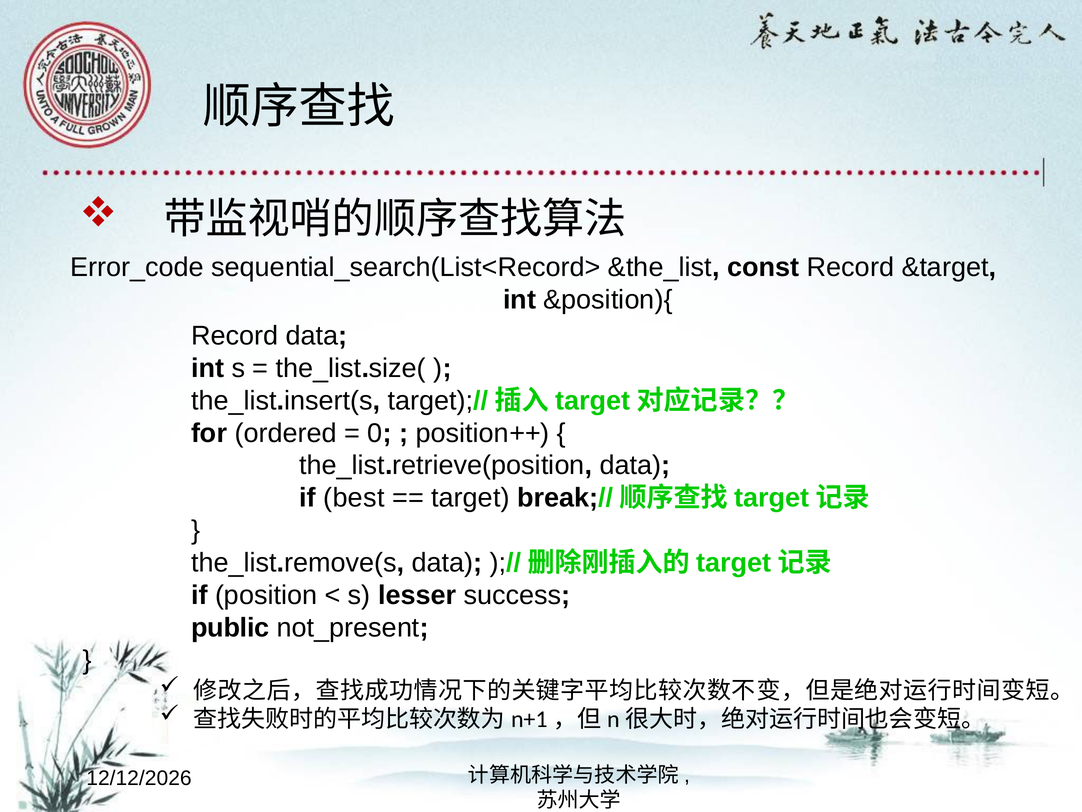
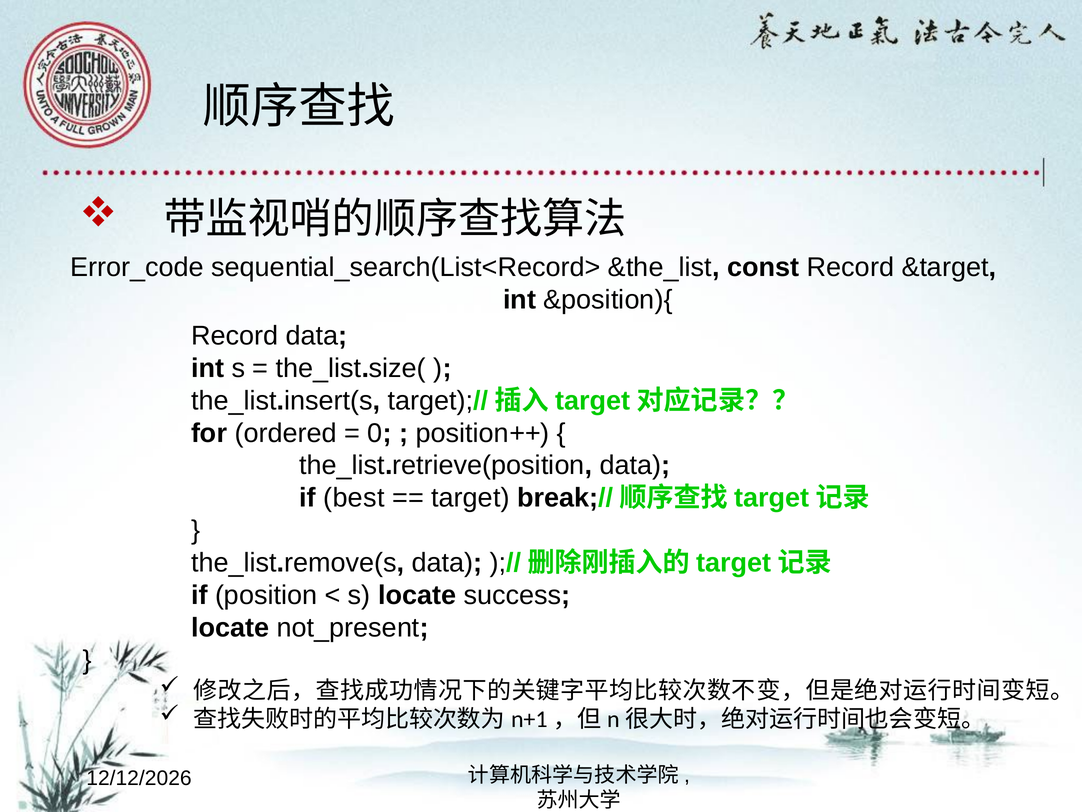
s lesser: lesser -> locate
public at (230, 628): public -> locate
